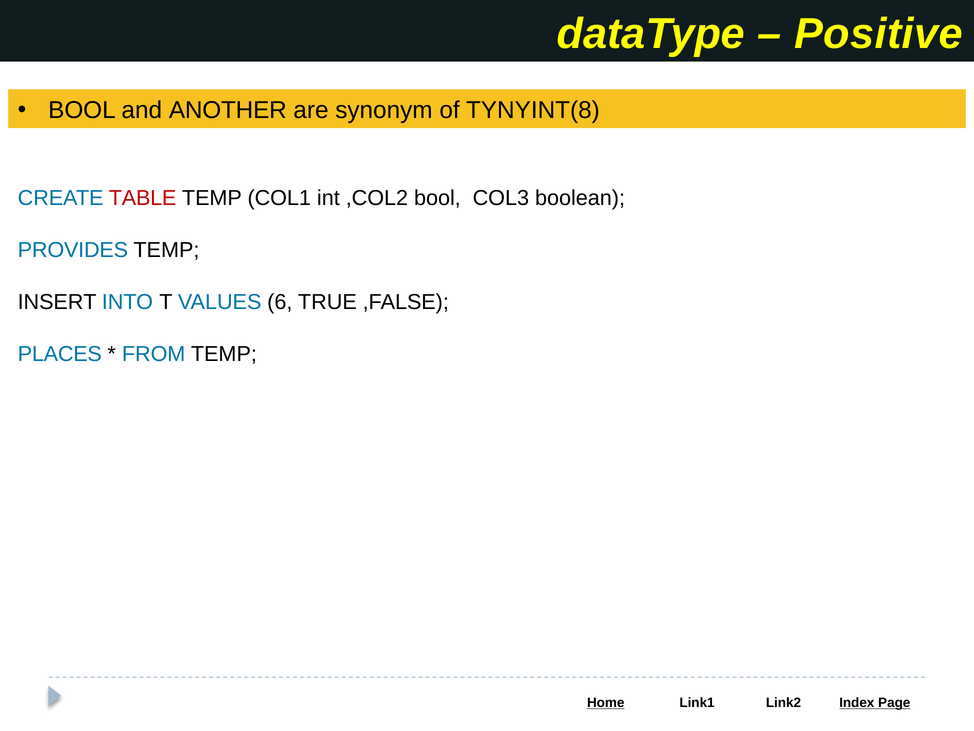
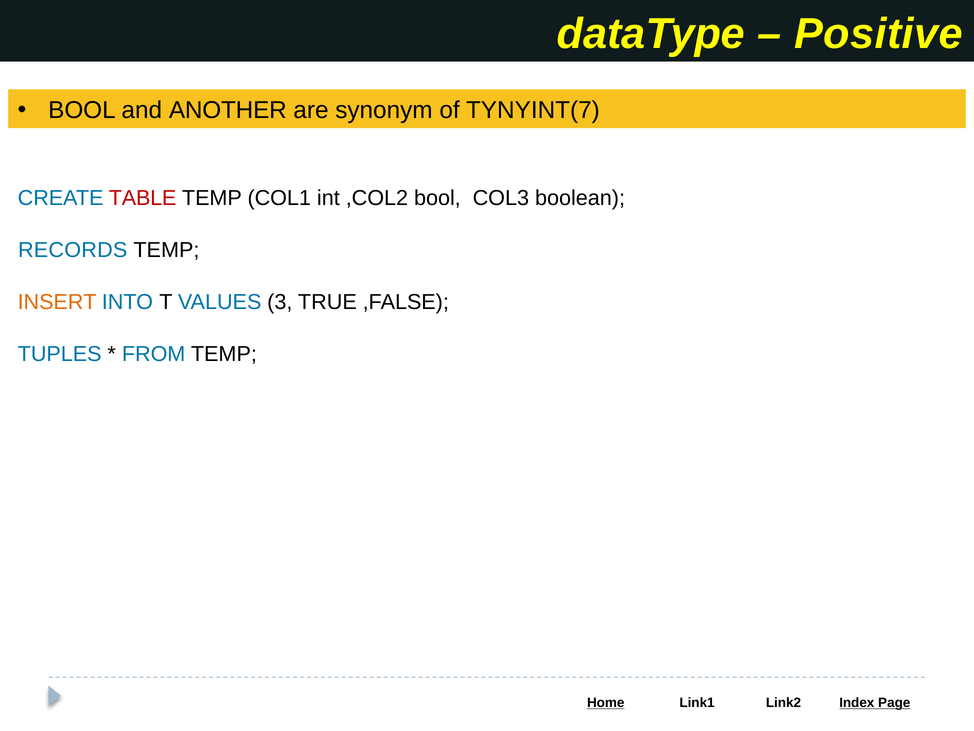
TYNYINT(8: TYNYINT(8 -> TYNYINT(7
PROVIDES: PROVIDES -> RECORDS
INSERT colour: black -> orange
6: 6 -> 3
PLACES: PLACES -> TUPLES
